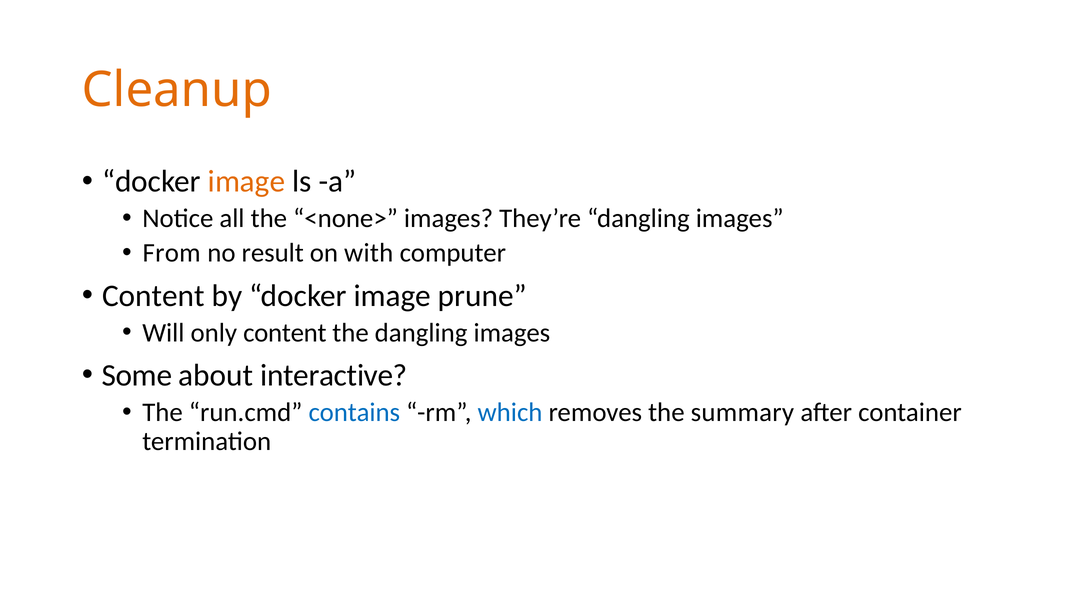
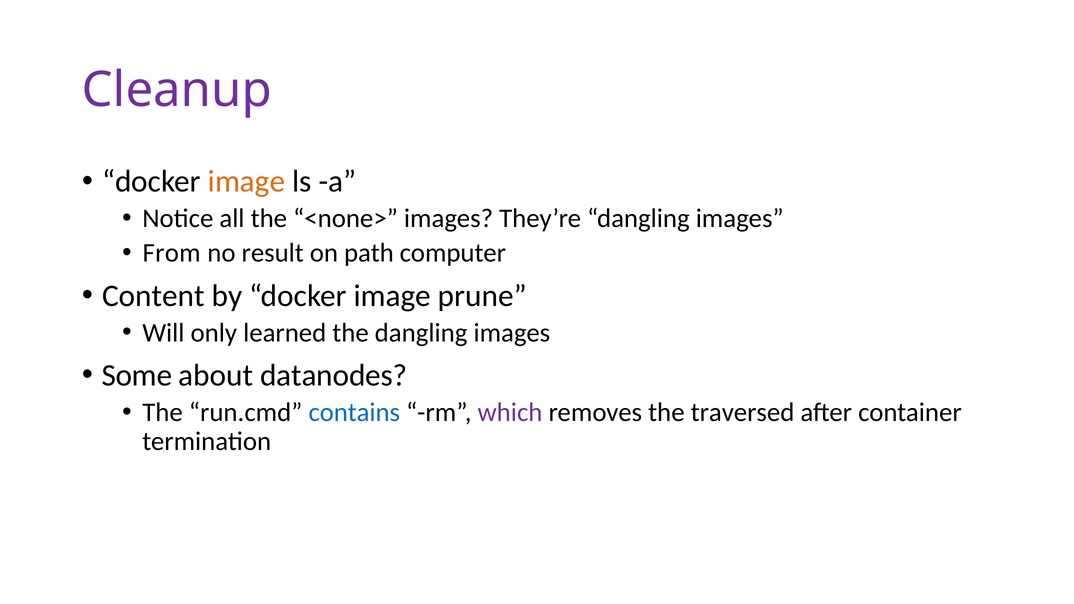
Cleanup colour: orange -> purple
with: with -> path
only content: content -> learned
interactive: interactive -> datanodes
which colour: blue -> purple
summary: summary -> traversed
